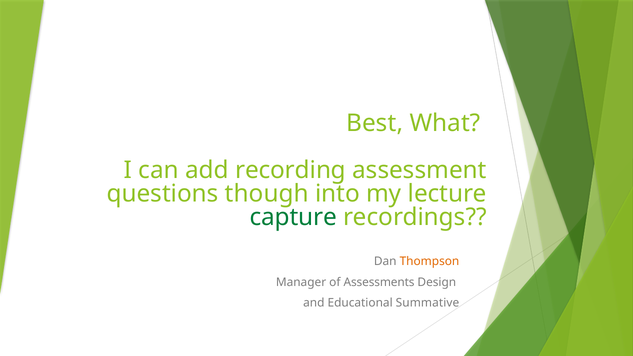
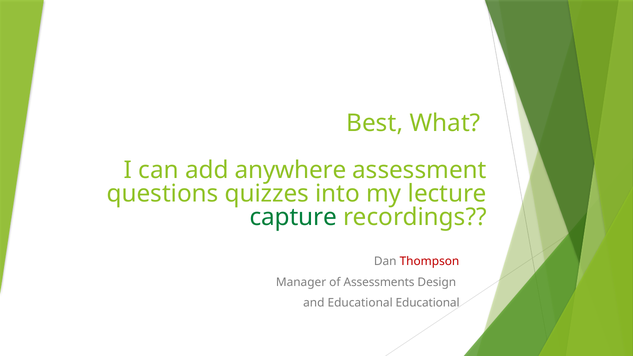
recording: recording -> anywhere
though: though -> quizzes
Thompson colour: orange -> red
Educational Summative: Summative -> Educational
